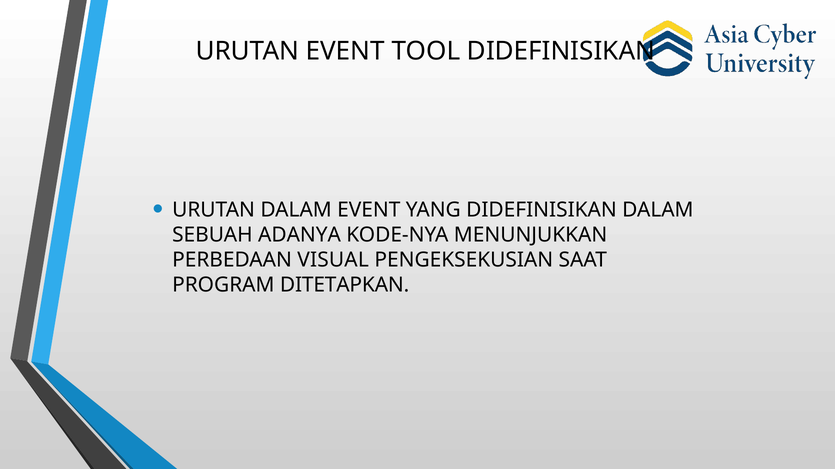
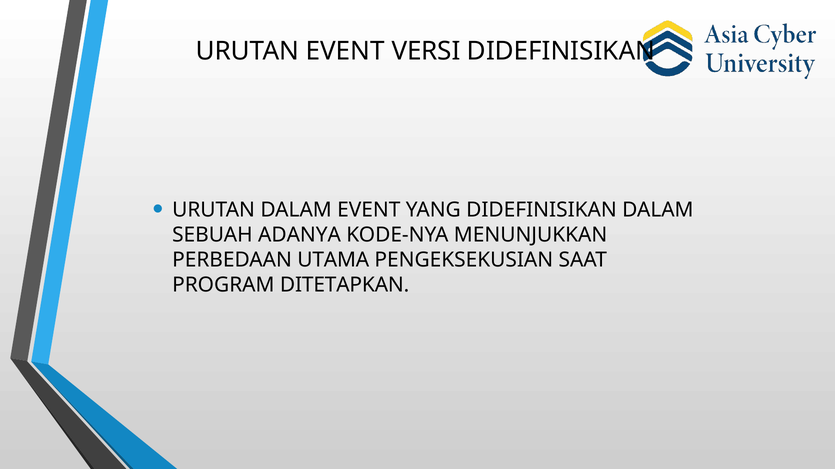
TOOL: TOOL -> VERSI
VISUAL: VISUAL -> UTAMA
